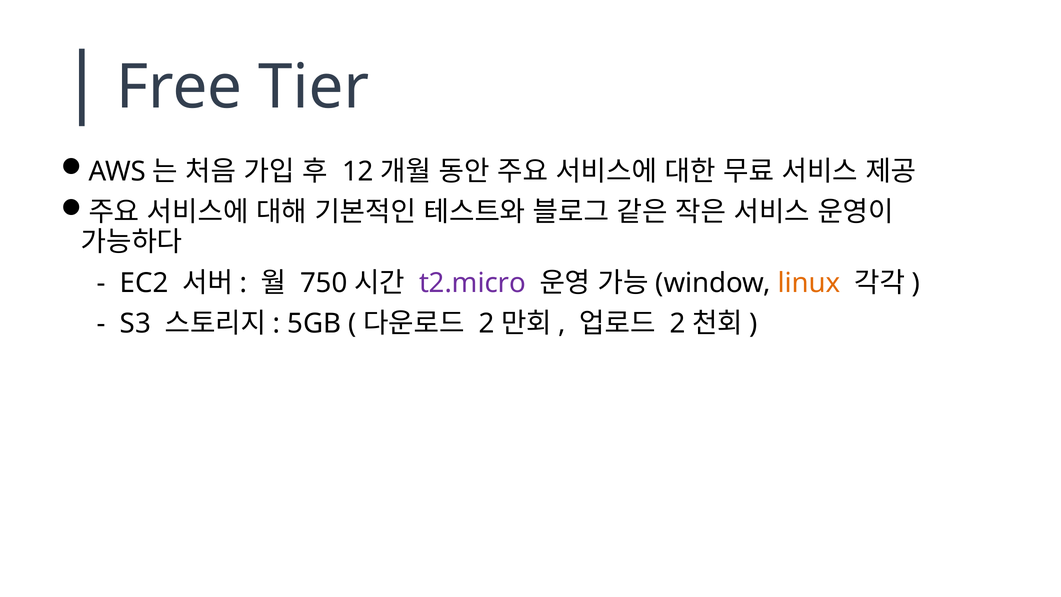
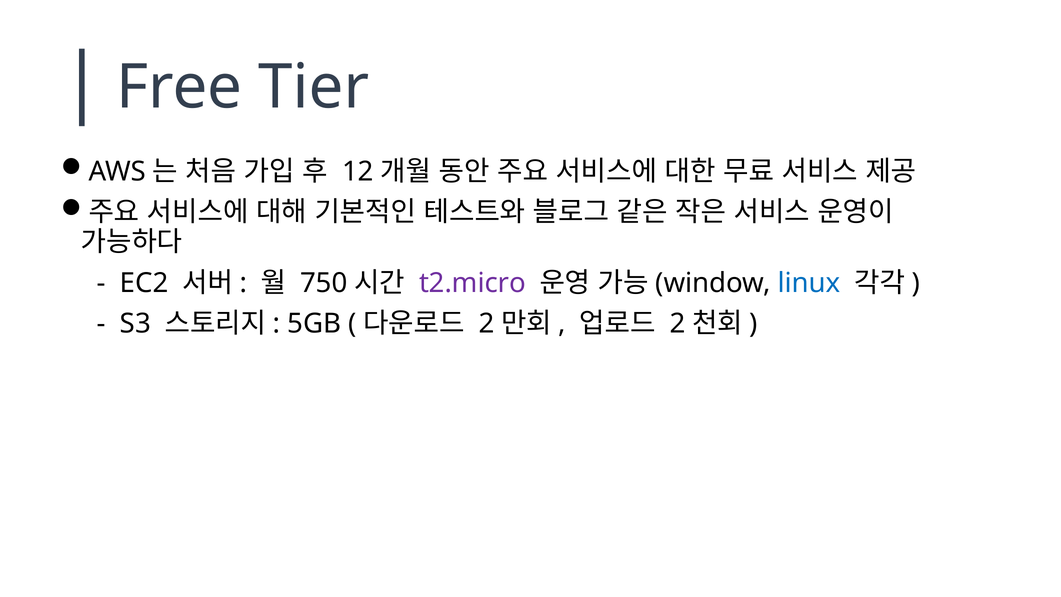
linux colour: orange -> blue
